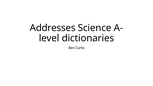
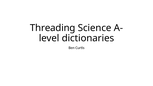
Addresses: Addresses -> Threading
